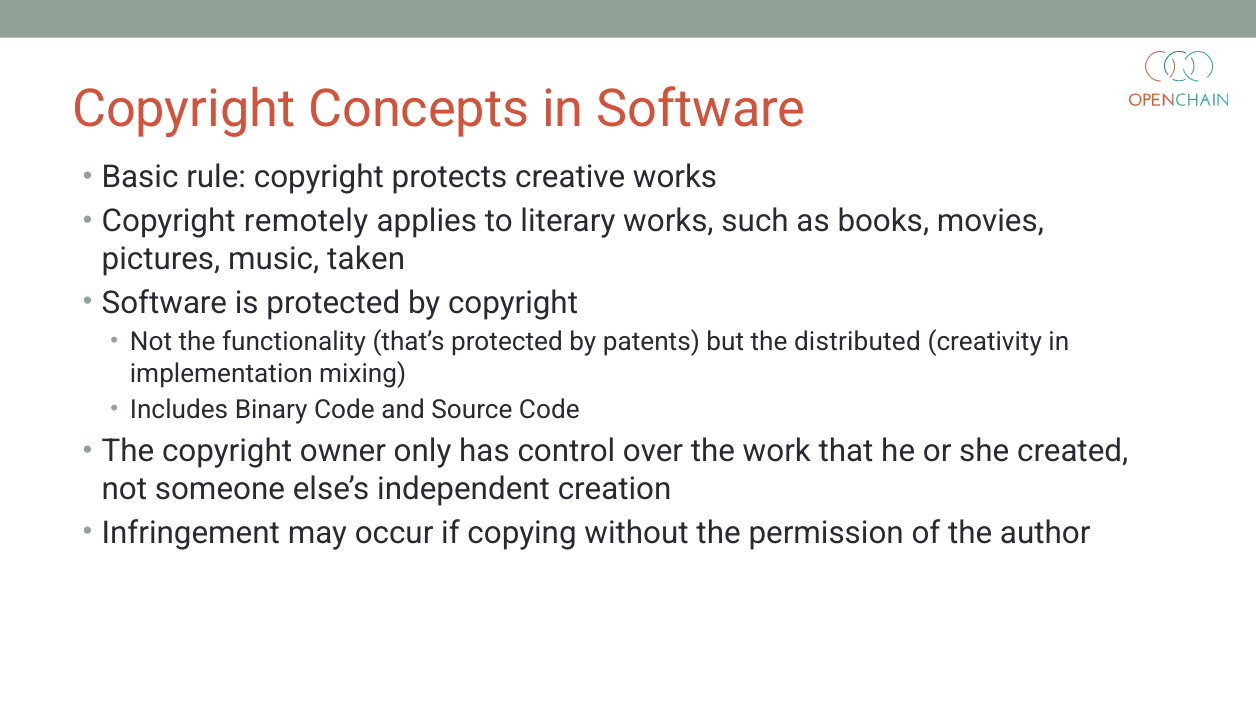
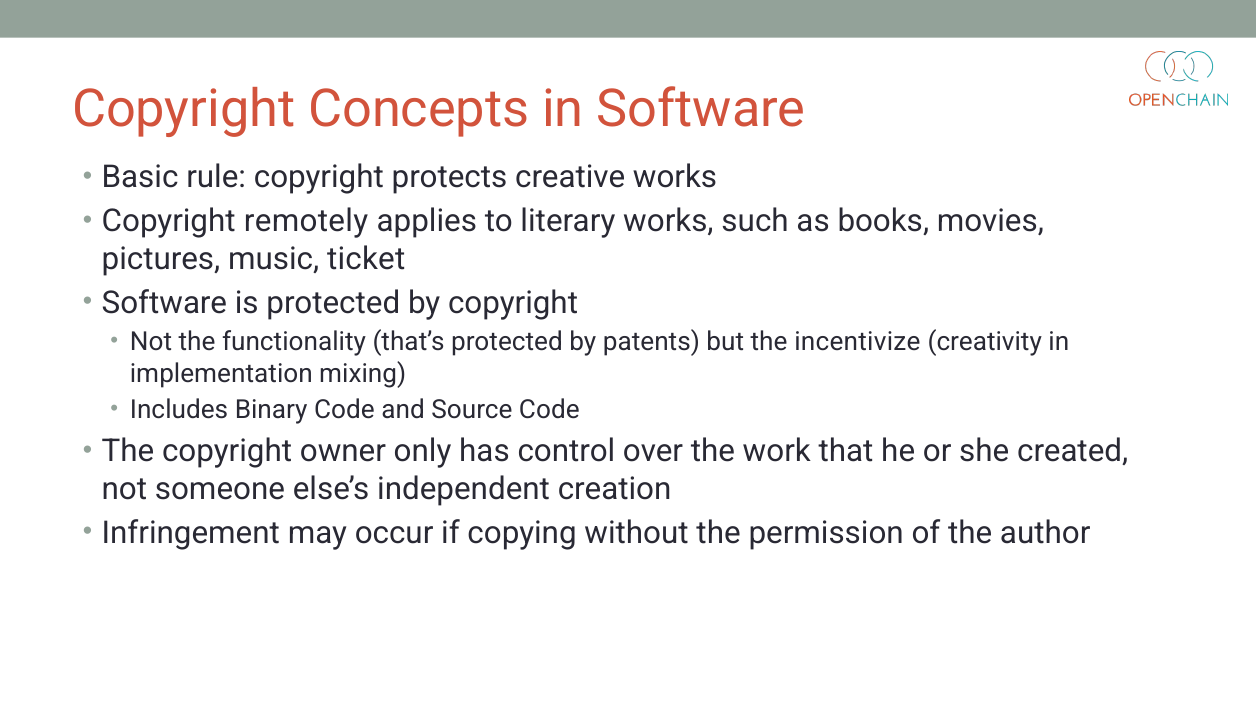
taken: taken -> ticket
distributed: distributed -> incentivize
